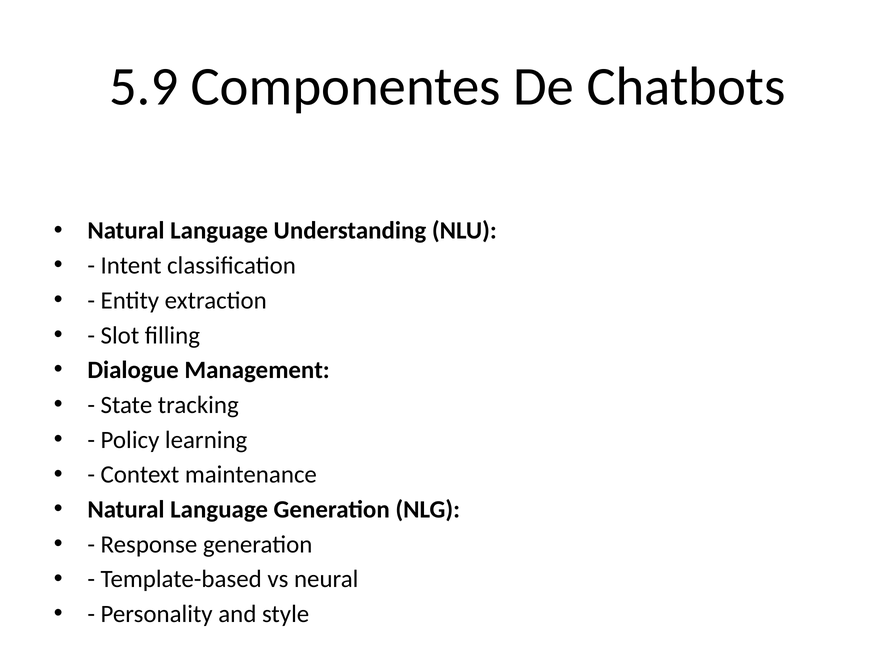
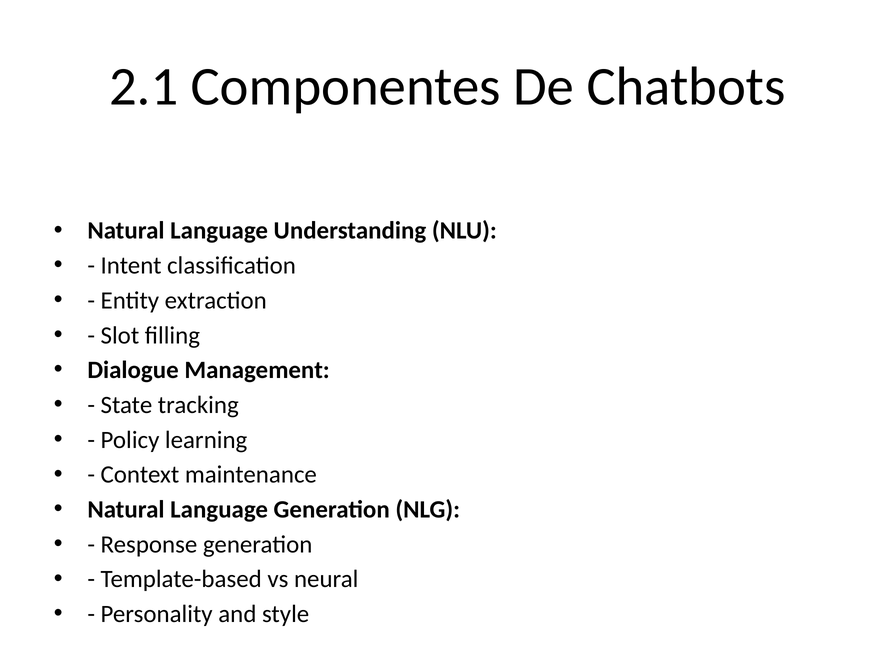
5.9: 5.9 -> 2.1
